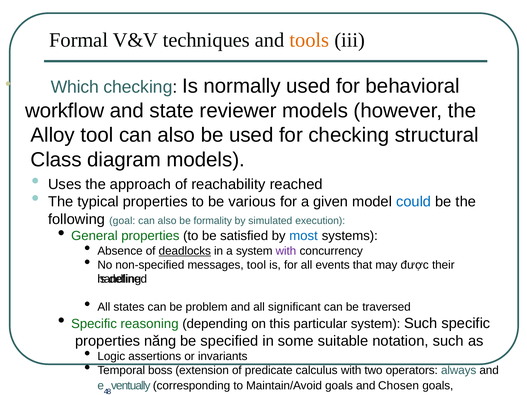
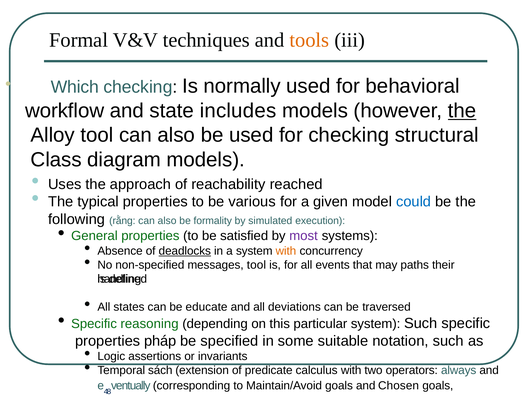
reviewer: reviewer -> includes
the at (462, 111) underline: none -> present
goal: goal -> rằng
most colour: blue -> purple
with at (286, 251) colour: purple -> orange
được: được -> paths
problem: problem -> educate
significant: significant -> deviations
năng: năng -> pháp
boss: boss -> sách
